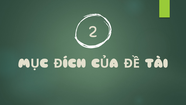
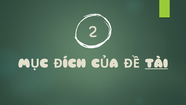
TÀI underline: none -> present
